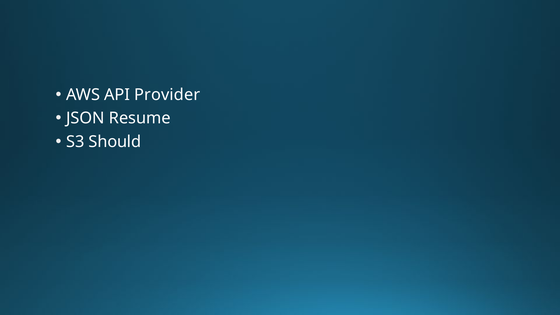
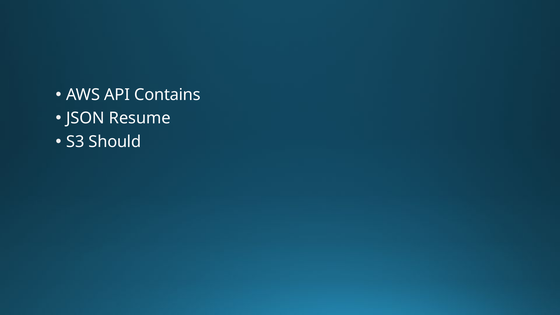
Provider: Provider -> Contains
